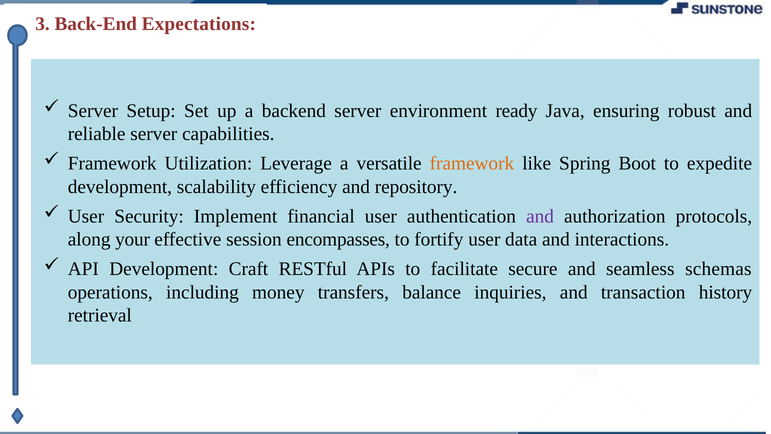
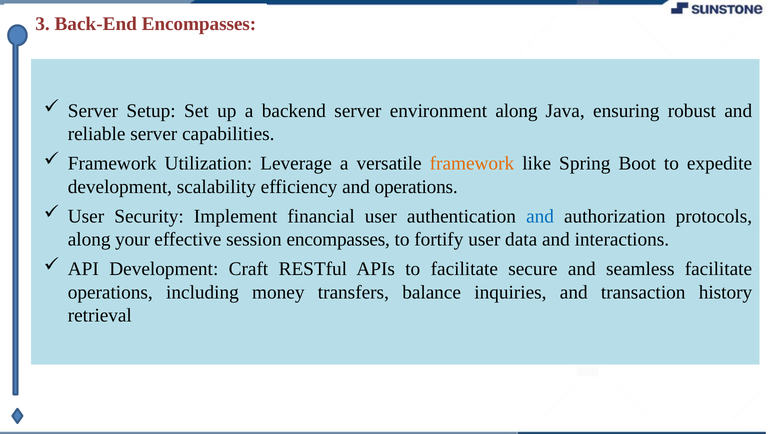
Back-End Expectations: Expectations -> Encompasses
environment ready: ready -> along
and repository: repository -> operations
and at (540, 216) colour: purple -> blue
seamless schemas: schemas -> facilitate
